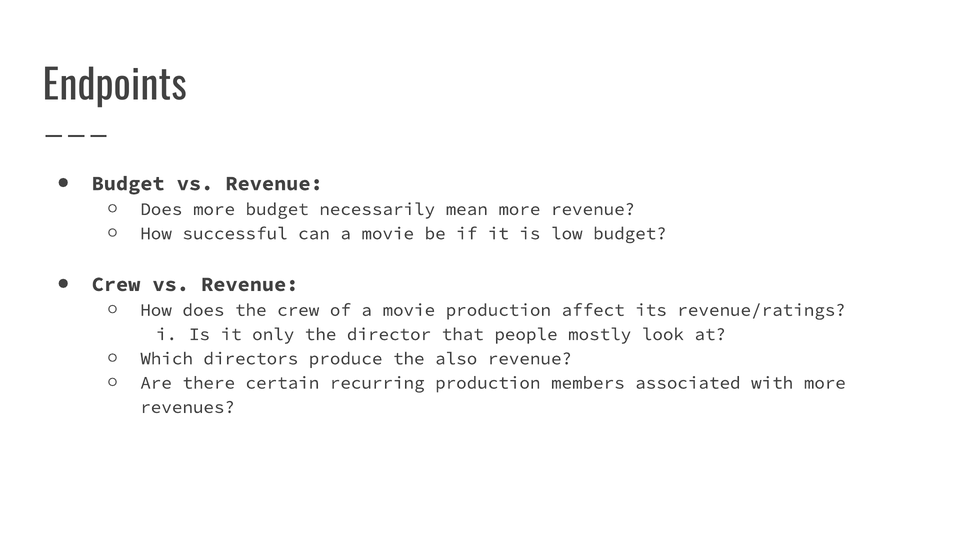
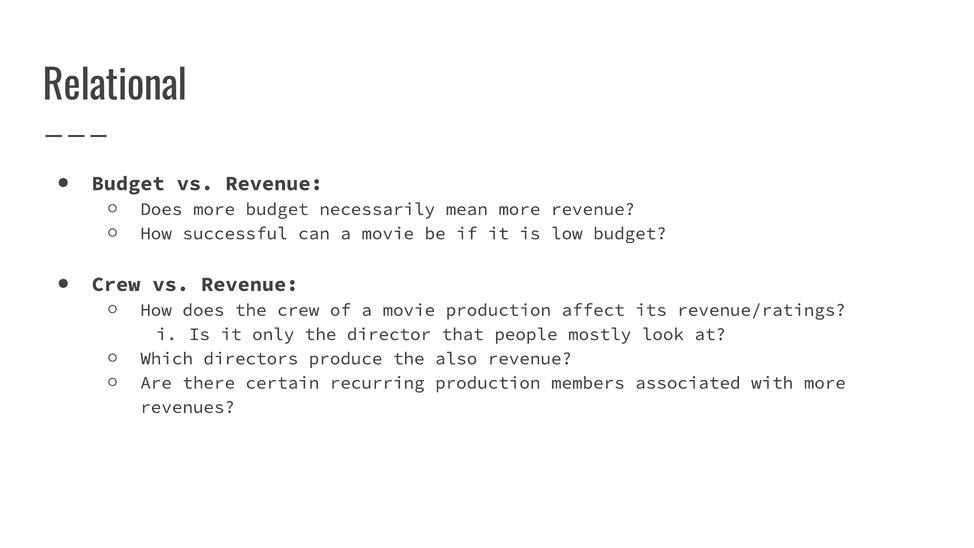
Endpoints: Endpoints -> Relational
